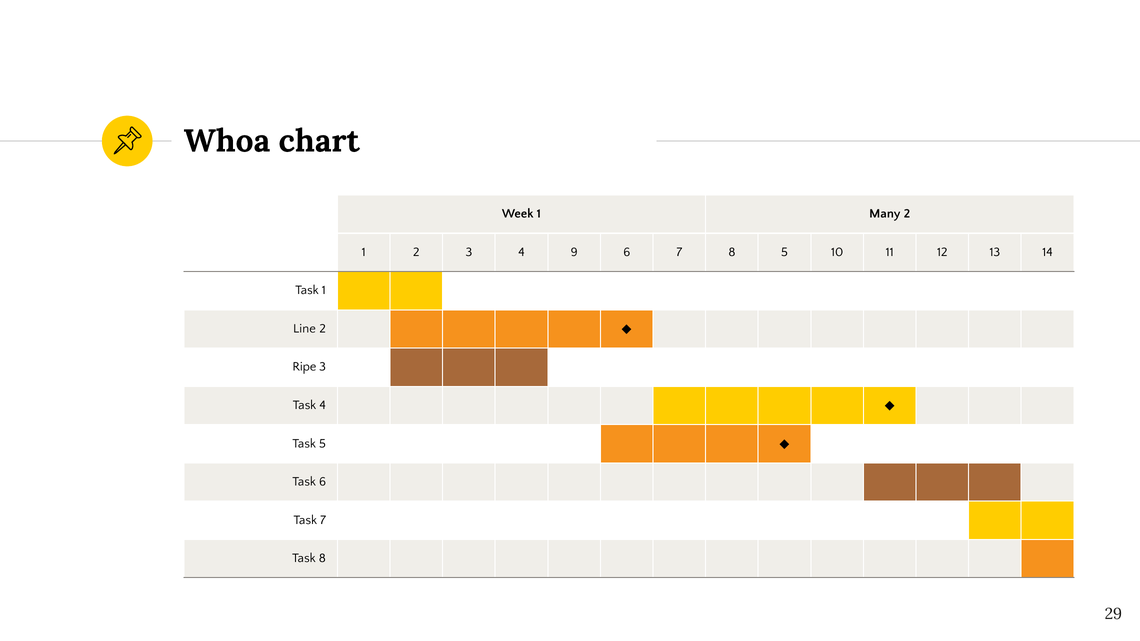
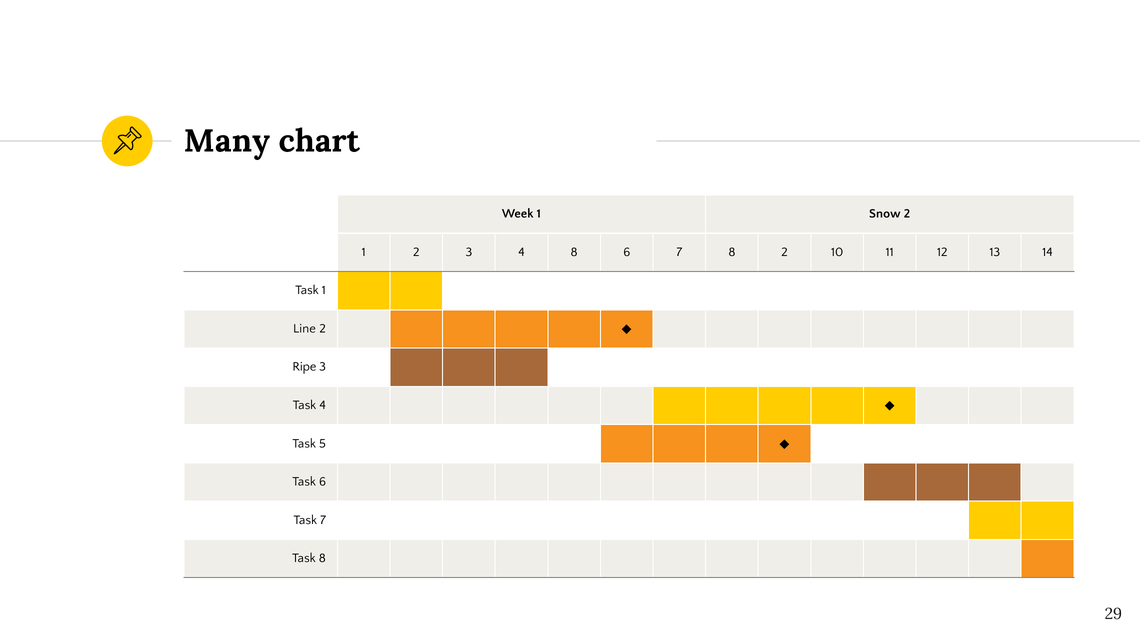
Whoa: Whoa -> Many
Many: Many -> Snow
4 9: 9 -> 8
8 5: 5 -> 2
